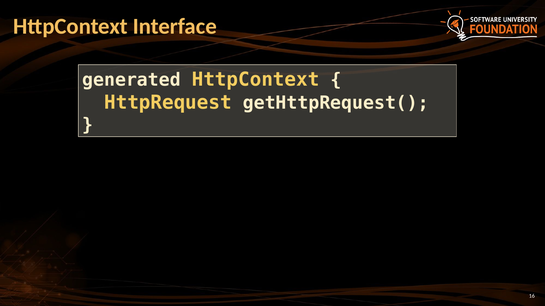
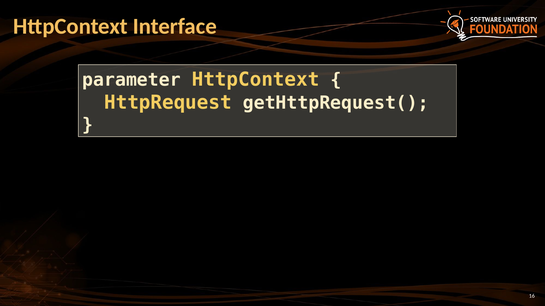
generated: generated -> parameter
